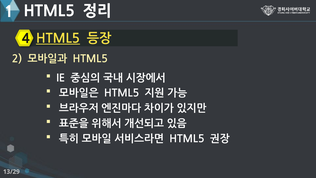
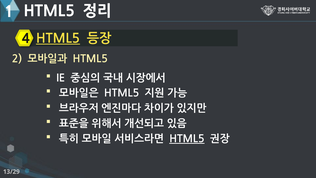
HTML5 at (187, 139) underline: none -> present
